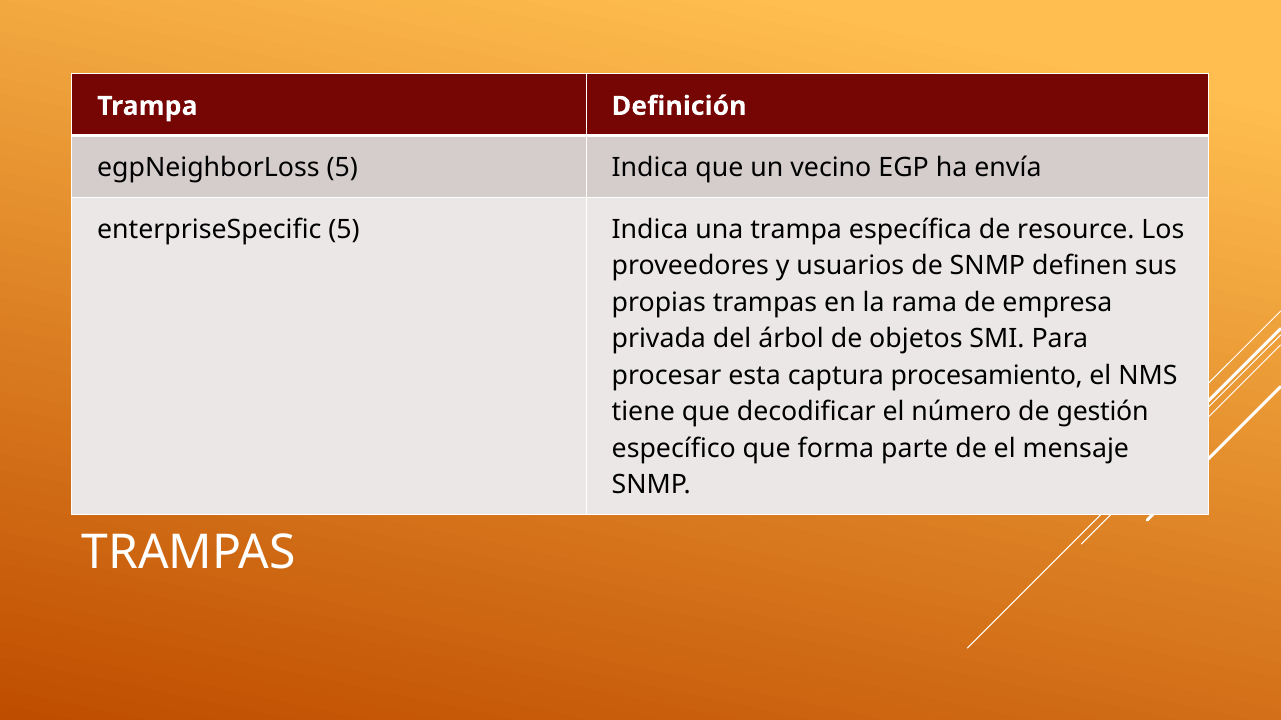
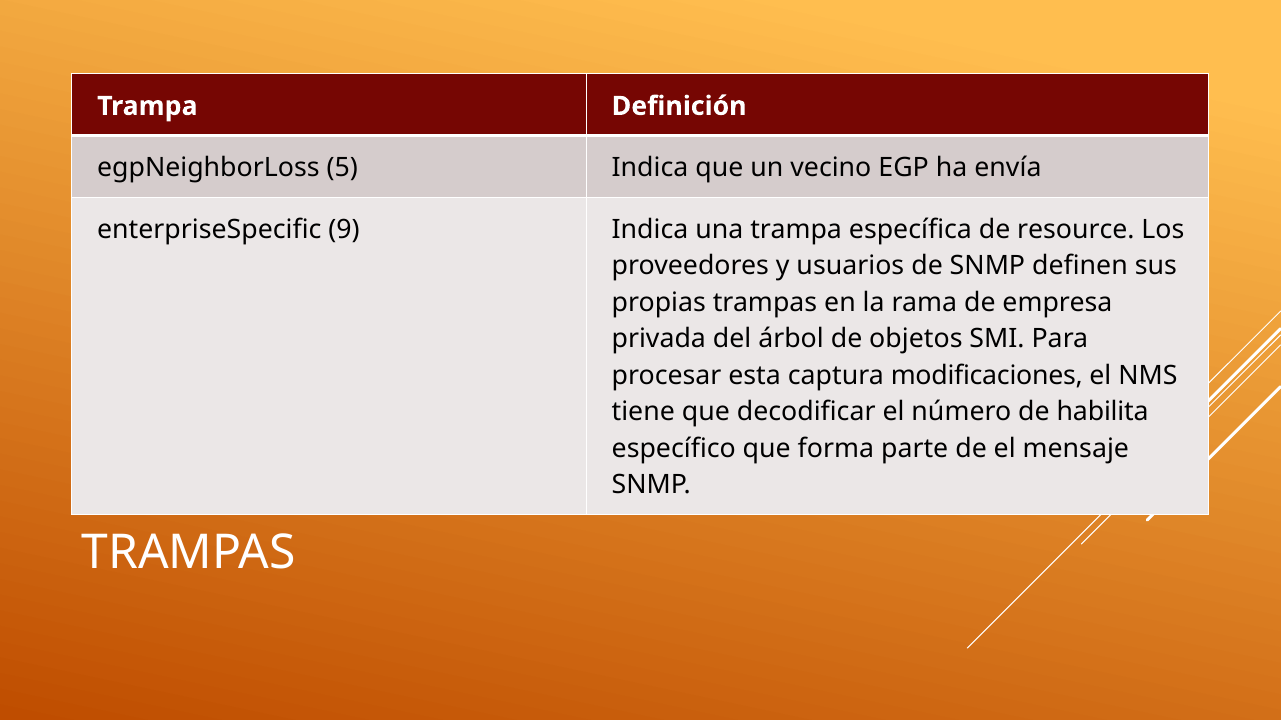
enterpriseSpecific 5: 5 -> 9
procesamiento: procesamiento -> modificaciones
gestión: gestión -> habilita
